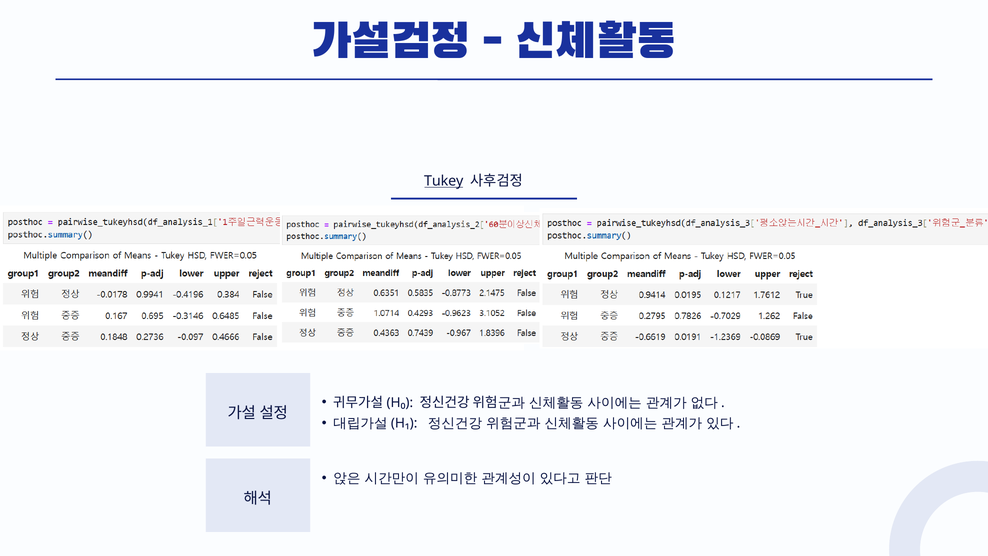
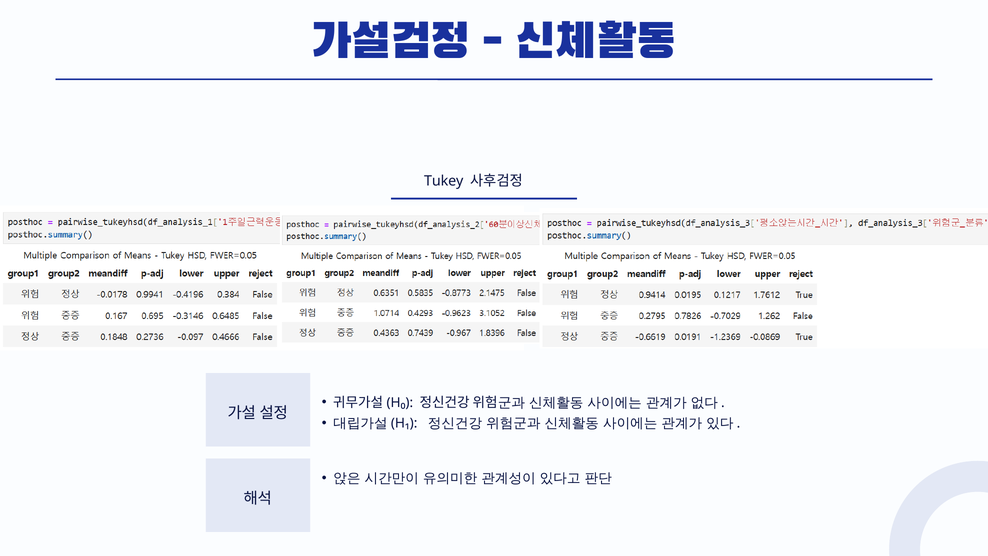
Tukey underline: present -> none
